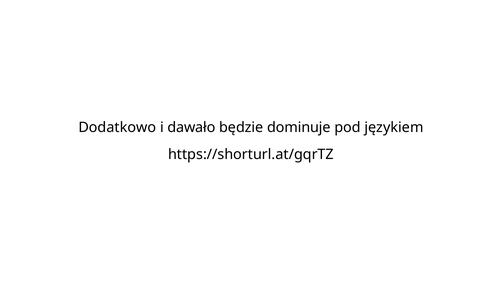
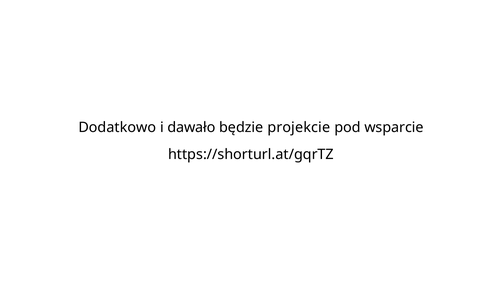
dominuje: dominuje -> projekcie
językiem: językiem -> wsparcie
